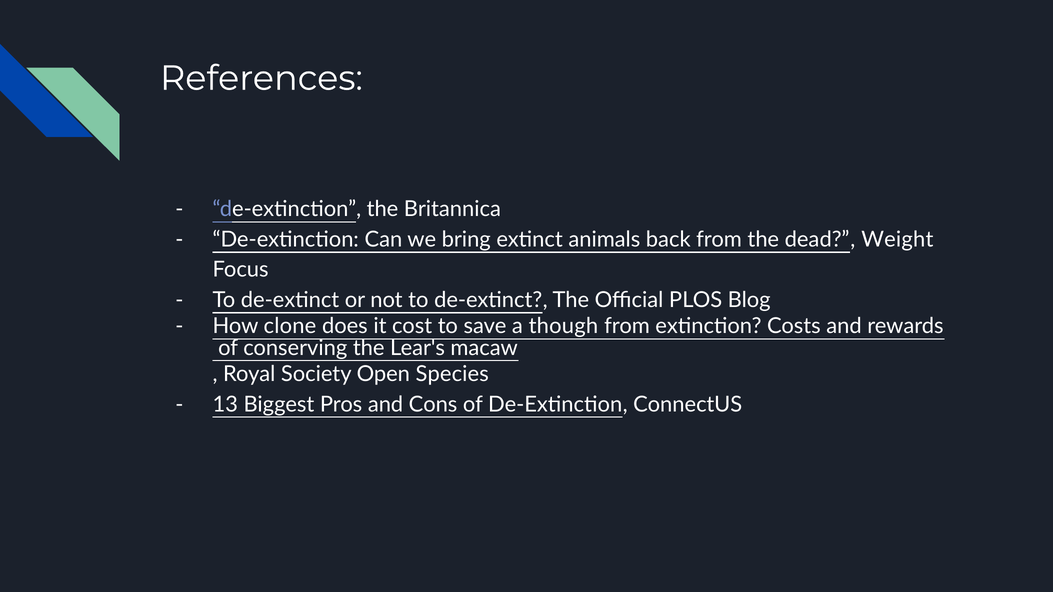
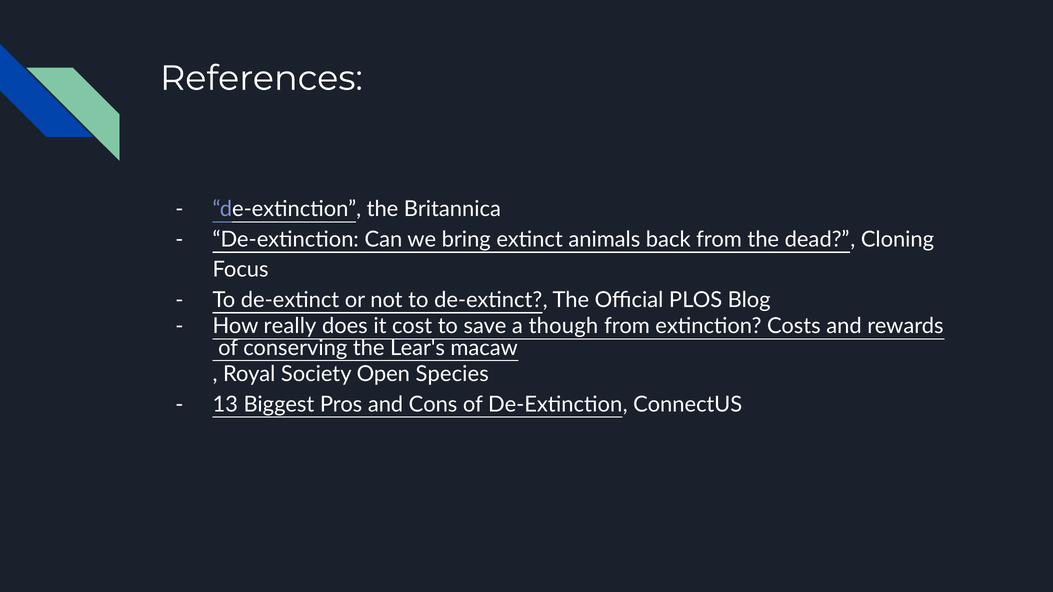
Weight: Weight -> Cloning
clone: clone -> really
